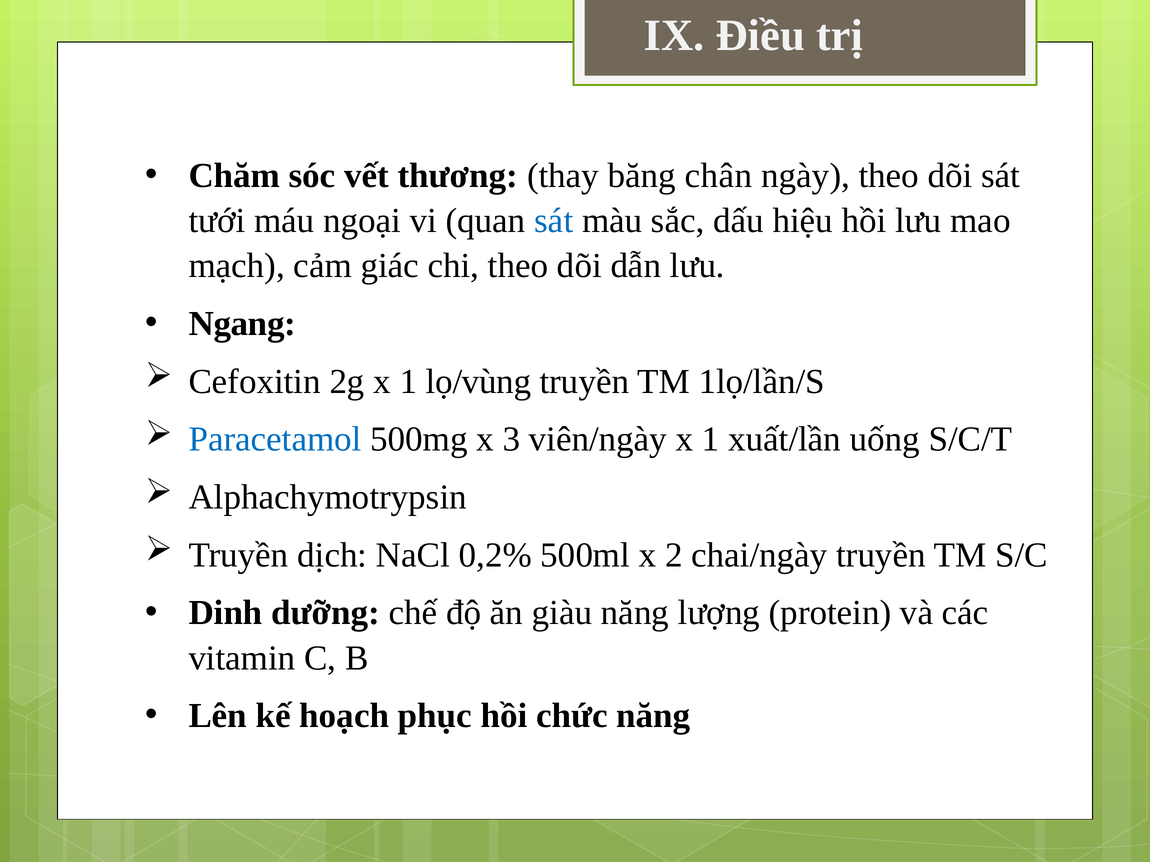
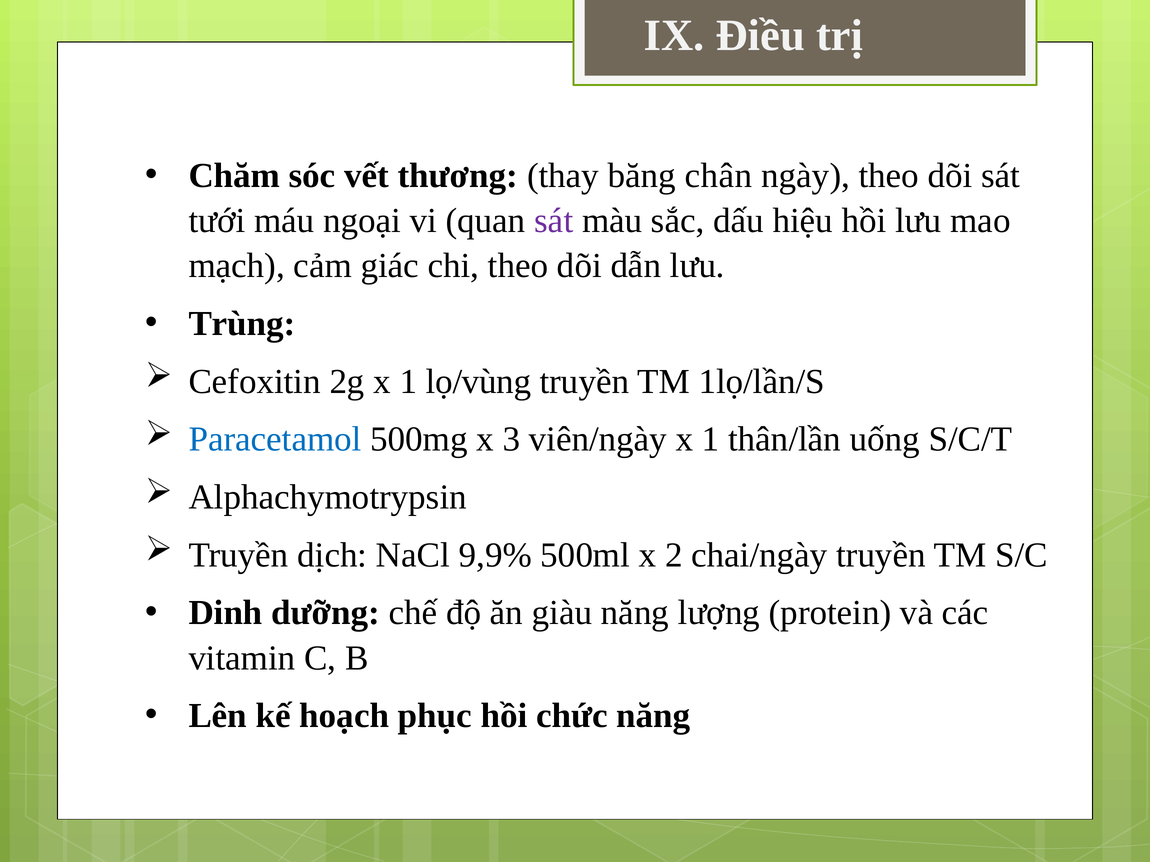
sát at (554, 221) colour: blue -> purple
Ngang: Ngang -> Trùng
xuất/lần: xuất/lần -> thân/lần
0,2%: 0,2% -> 9,9%
